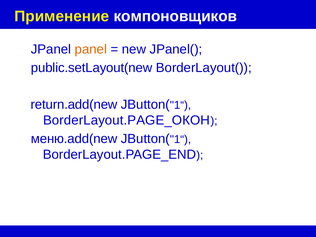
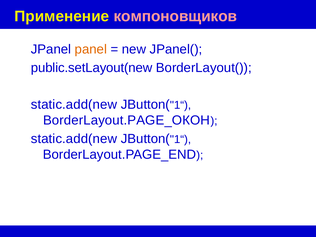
компоновщиков colour: white -> pink
return.add(new at (74, 105): return.add(new -> static.add(new
меню.add(new at (74, 139): меню.add(new -> static.add(new
